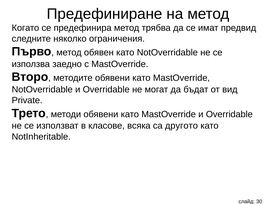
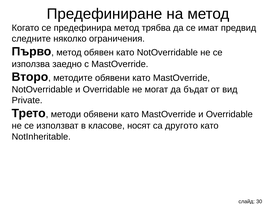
всяка: всяка -> носят
